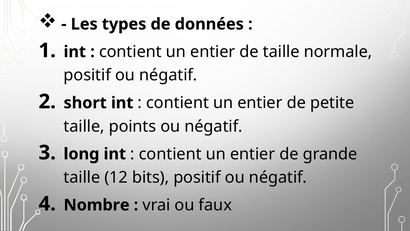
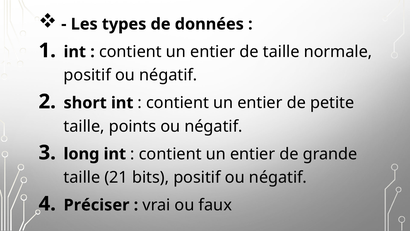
12: 12 -> 21
Nombre: Nombre -> Préciser
